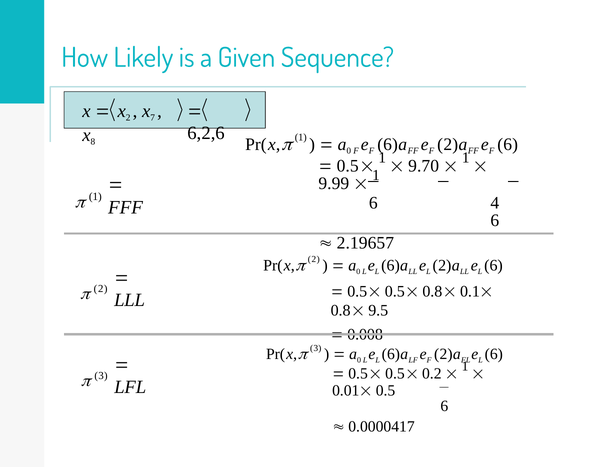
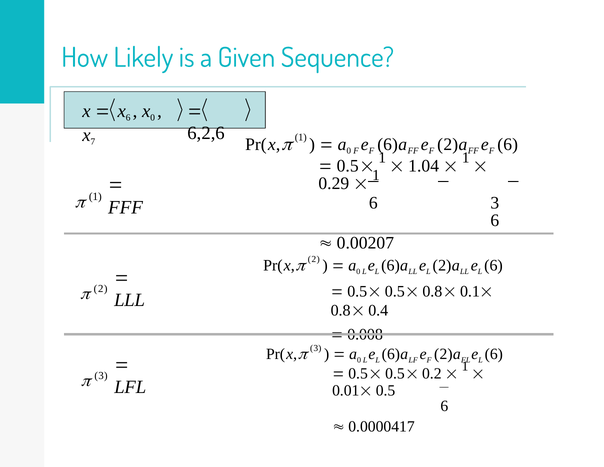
x 2: 2 -> 6
x 7: 7 -> 0
8: 8 -> 7
9.70: 9.70 -> 1.04
9.99: 9.99 -> 0.29
4 at (495, 203): 4 -> 3
2.19657: 2.19657 -> 0.00207
9.5: 9.5 -> 0.4
